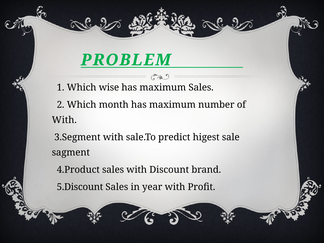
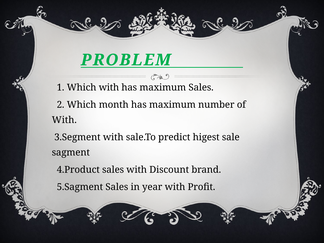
Which wise: wise -> with
5.Discount: 5.Discount -> 5.Sagment
